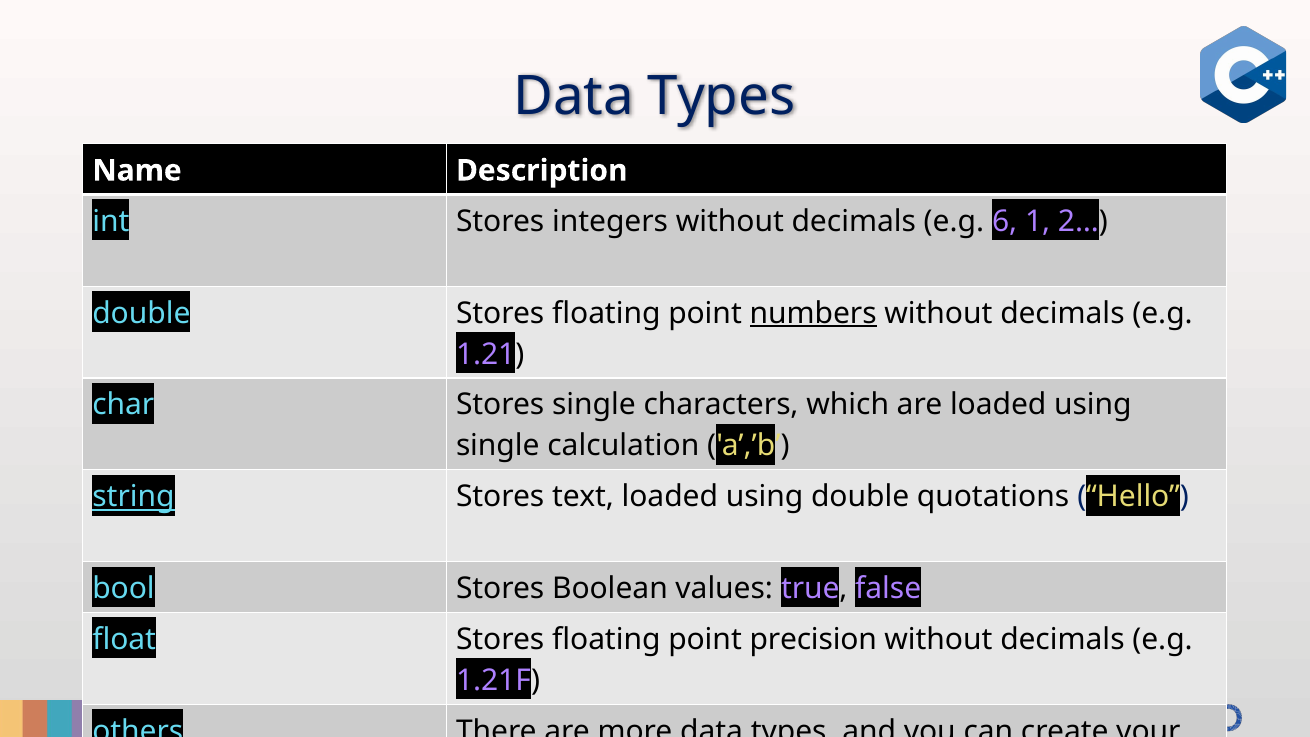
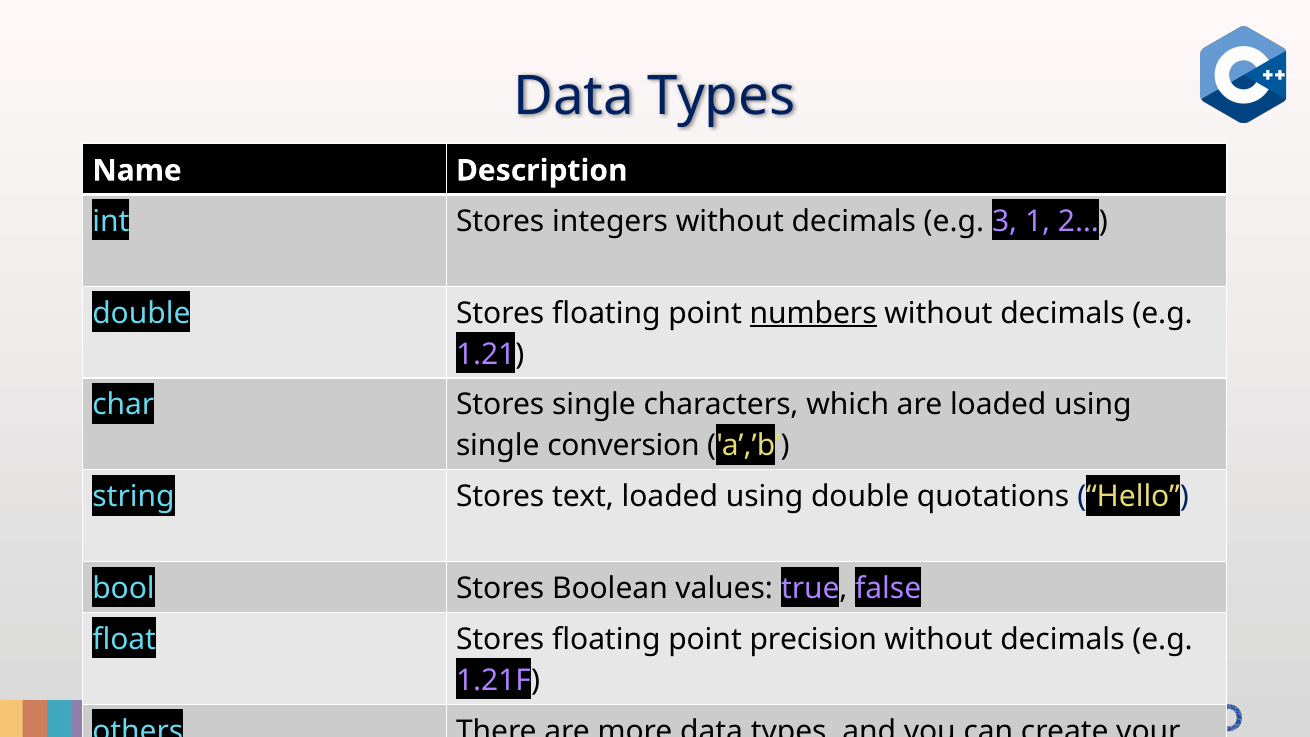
6: 6 -> 3
calculation: calculation -> conversion
string underline: present -> none
